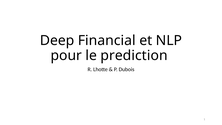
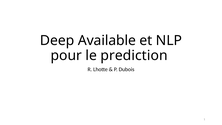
Financial: Financial -> Available
